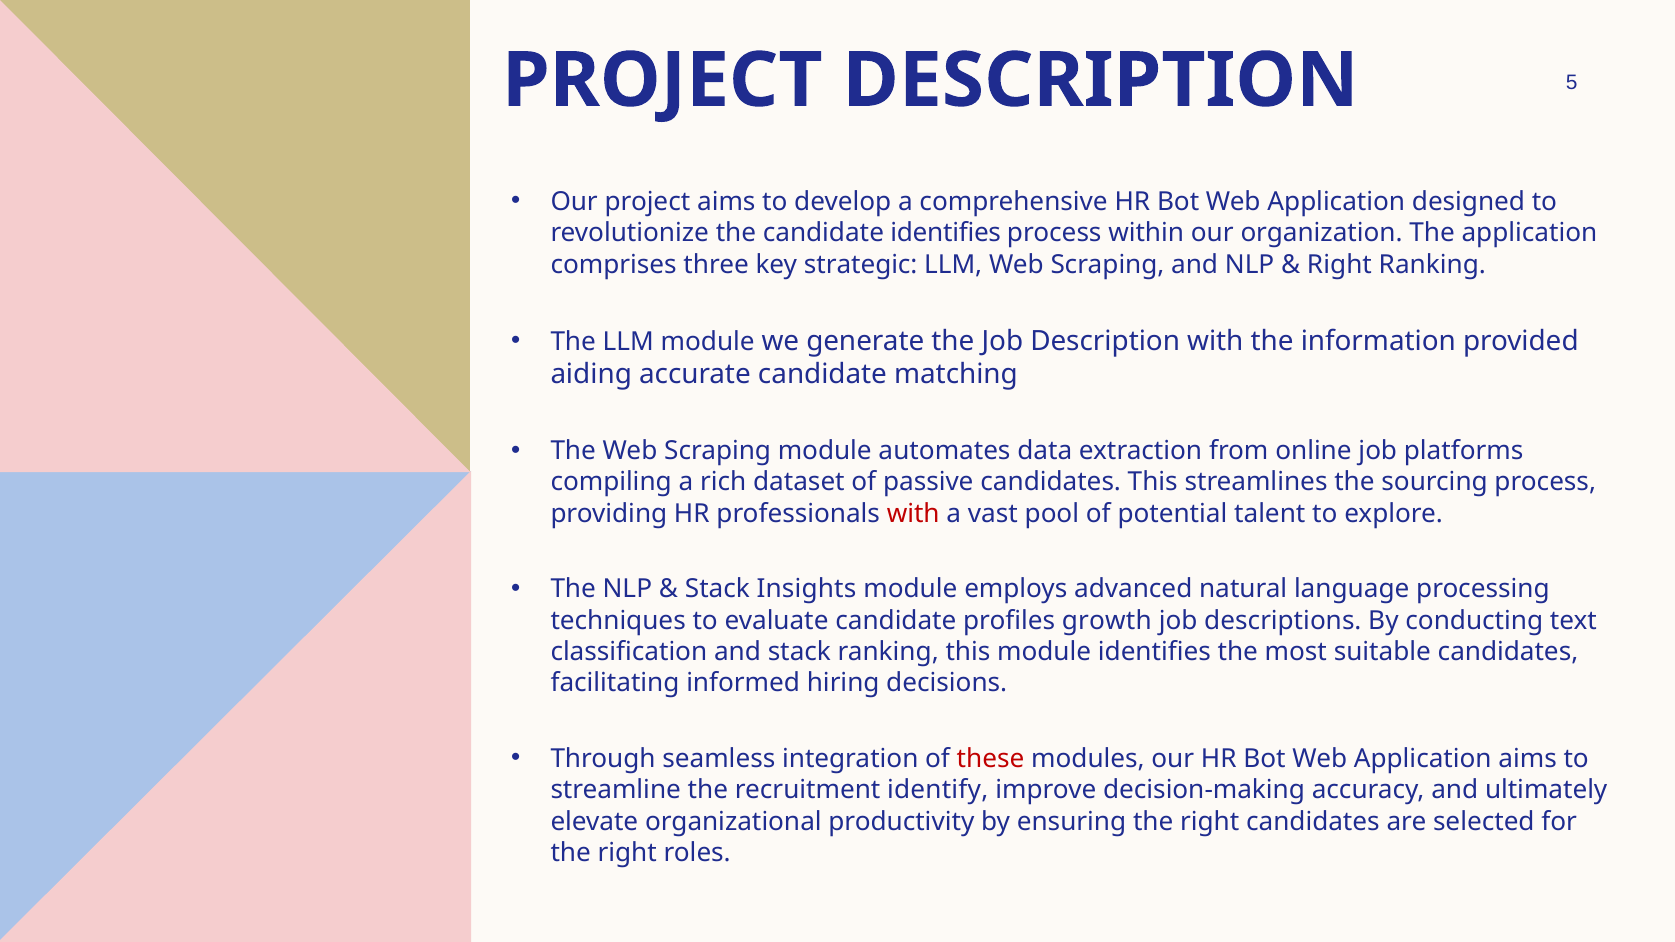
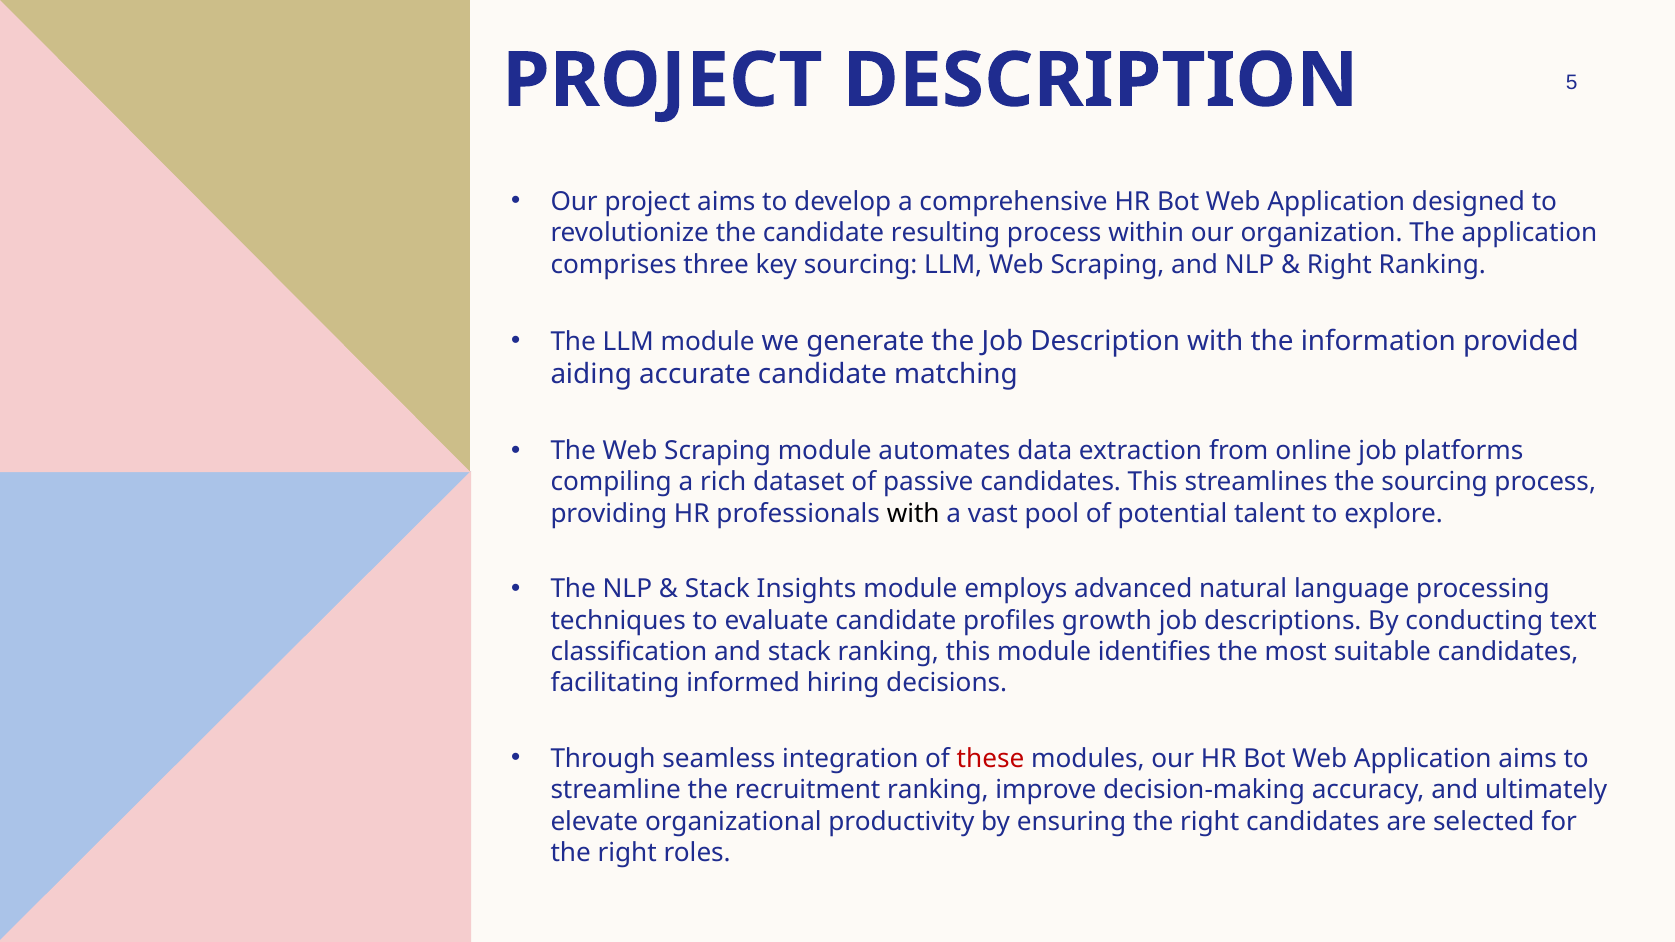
candidate identifies: identifies -> resulting
key strategic: strategic -> sourcing
with at (913, 514) colour: red -> black
recruitment identify: identify -> ranking
